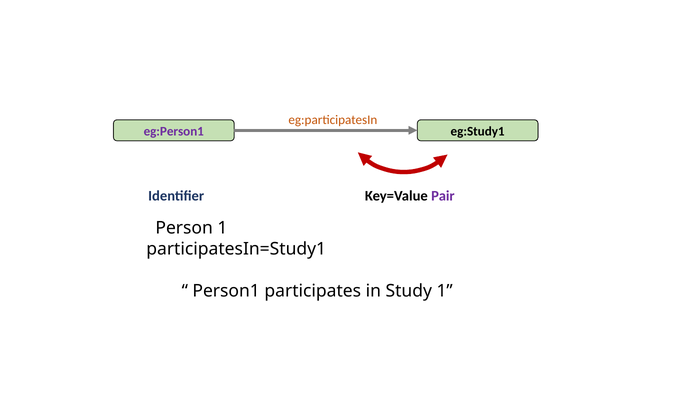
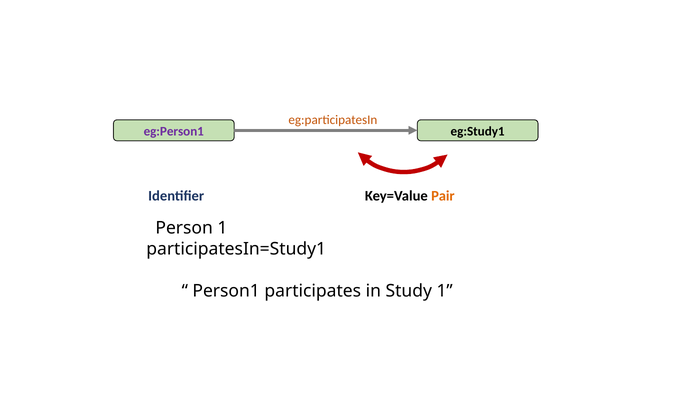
Pair colour: purple -> orange
